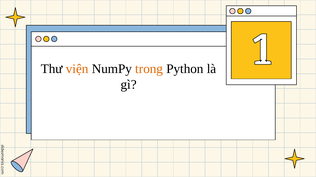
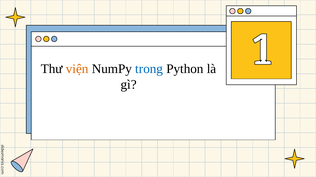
trong colour: orange -> blue
